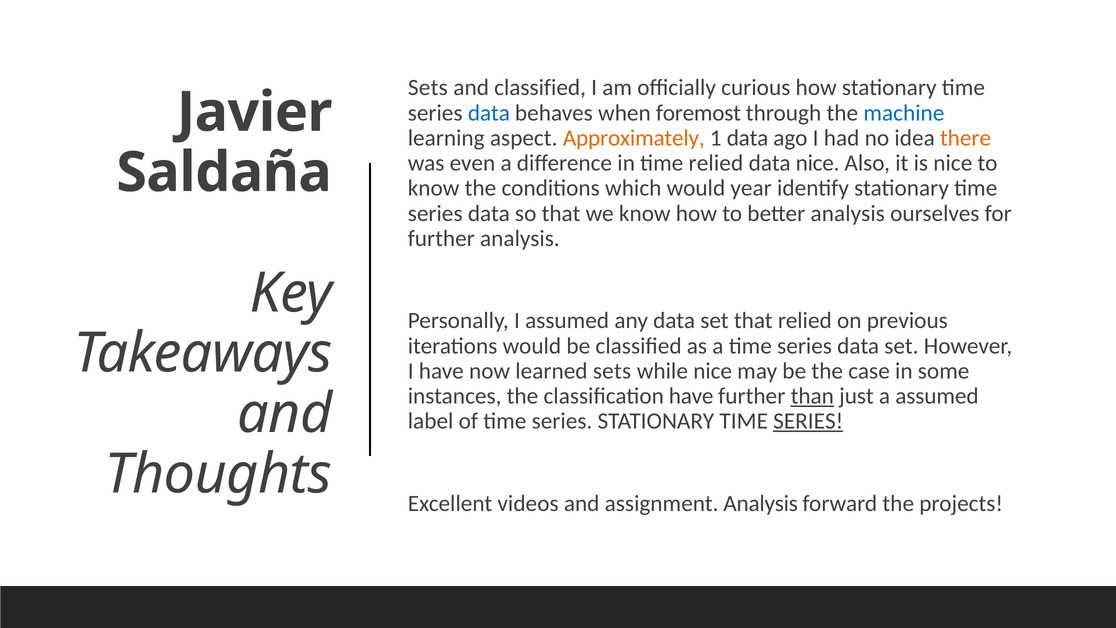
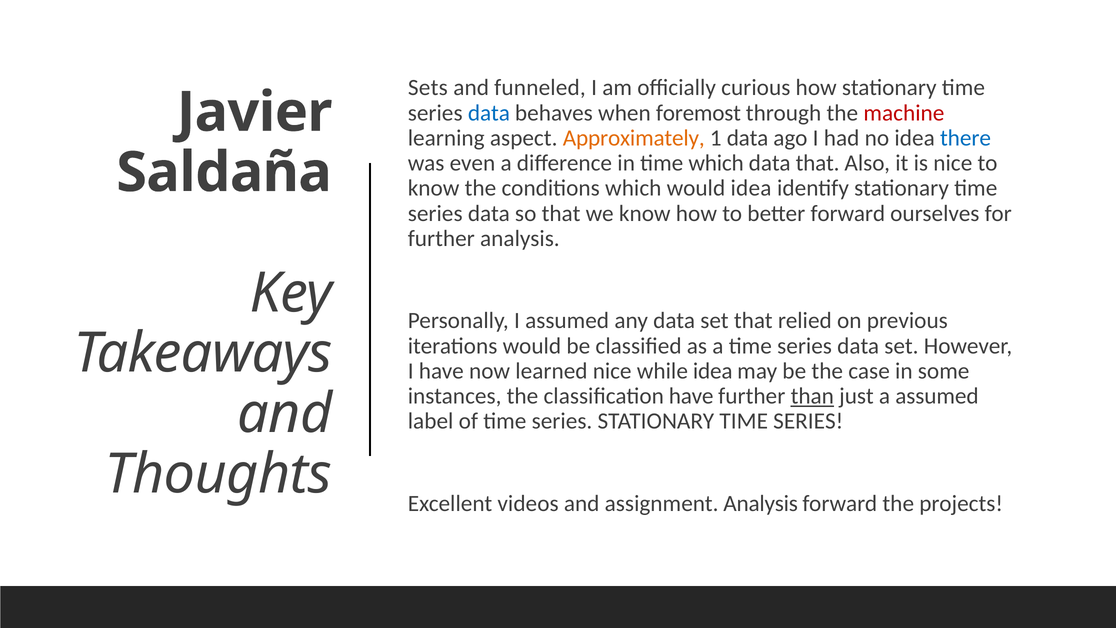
and classified: classified -> funneled
machine colour: blue -> red
there colour: orange -> blue
time relied: relied -> which
data nice: nice -> that
would year: year -> idea
better analysis: analysis -> forward
learned sets: sets -> nice
while nice: nice -> idea
SERIES at (808, 421) underline: present -> none
